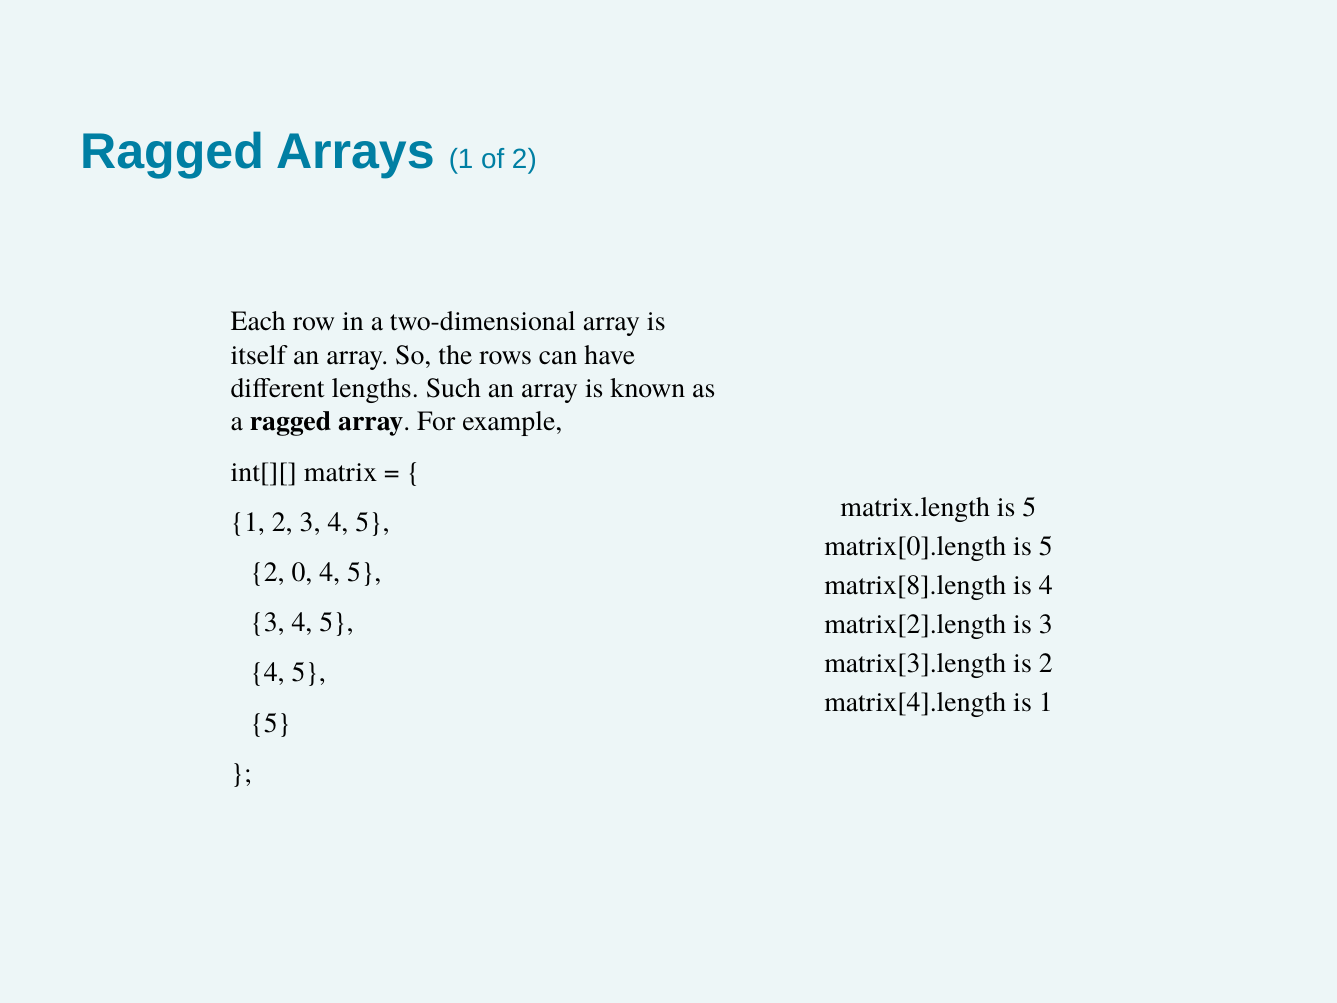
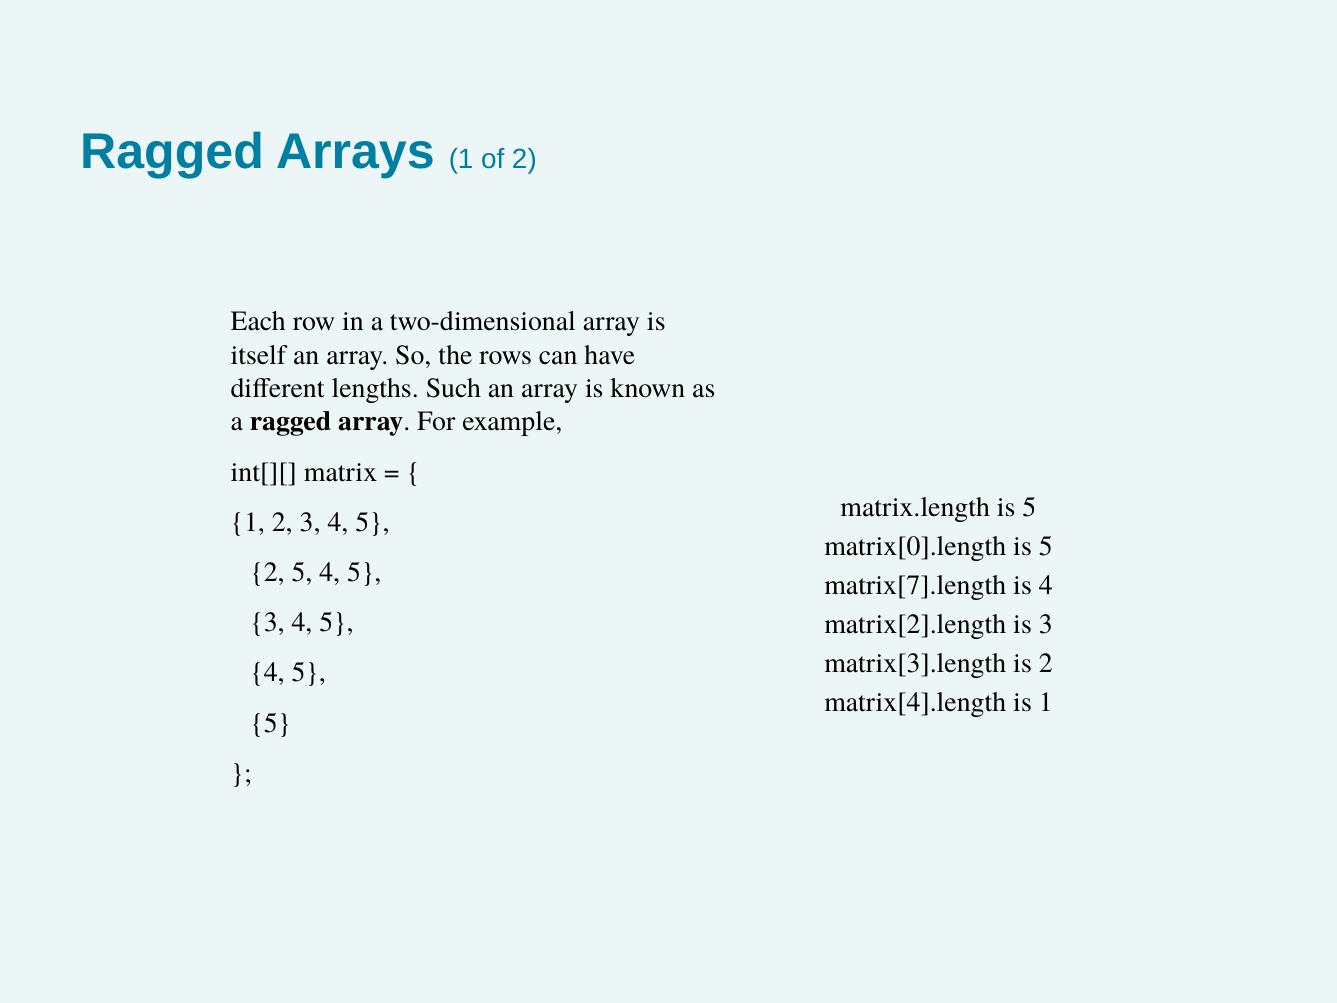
2 0: 0 -> 5
matrix[8].length: matrix[8].length -> matrix[7].length
